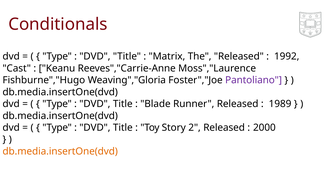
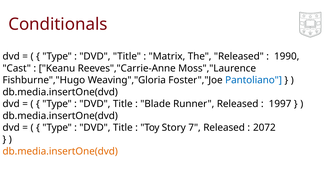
1992: 1992 -> 1990
Pantoliano colour: purple -> blue
1989: 1989 -> 1997
2: 2 -> 7
2000: 2000 -> 2072
